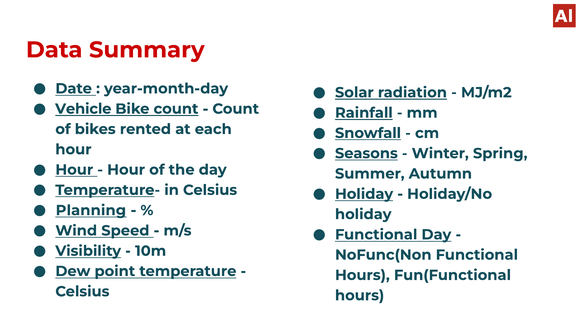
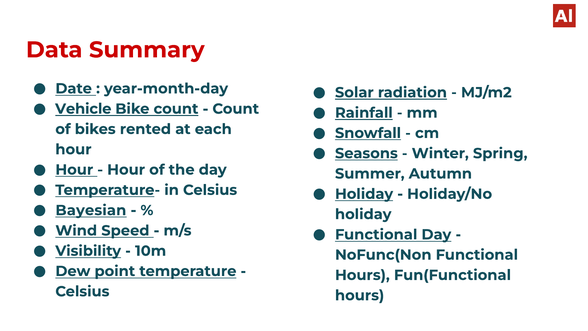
Planning: Planning -> Bayesian
